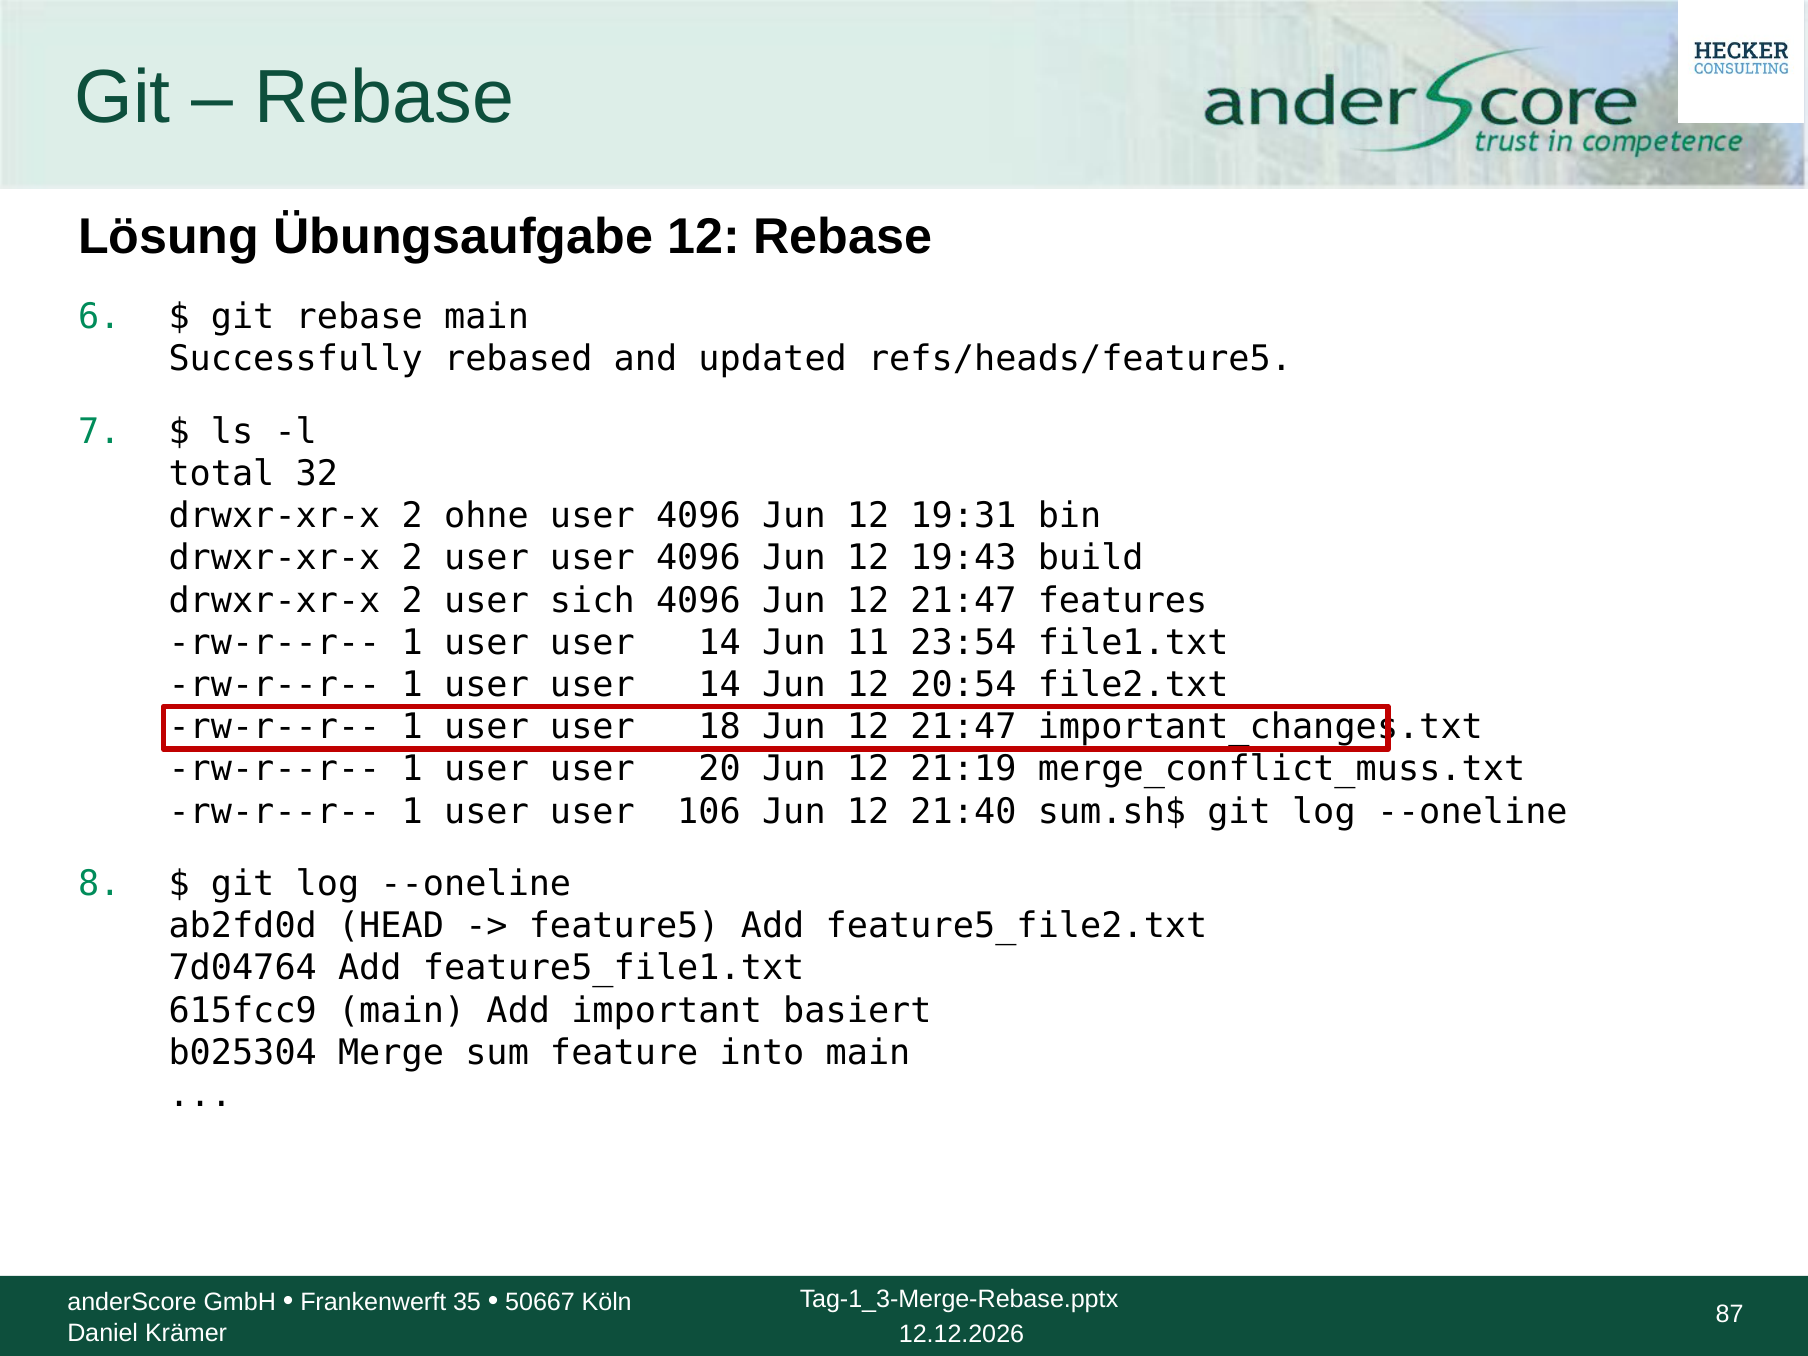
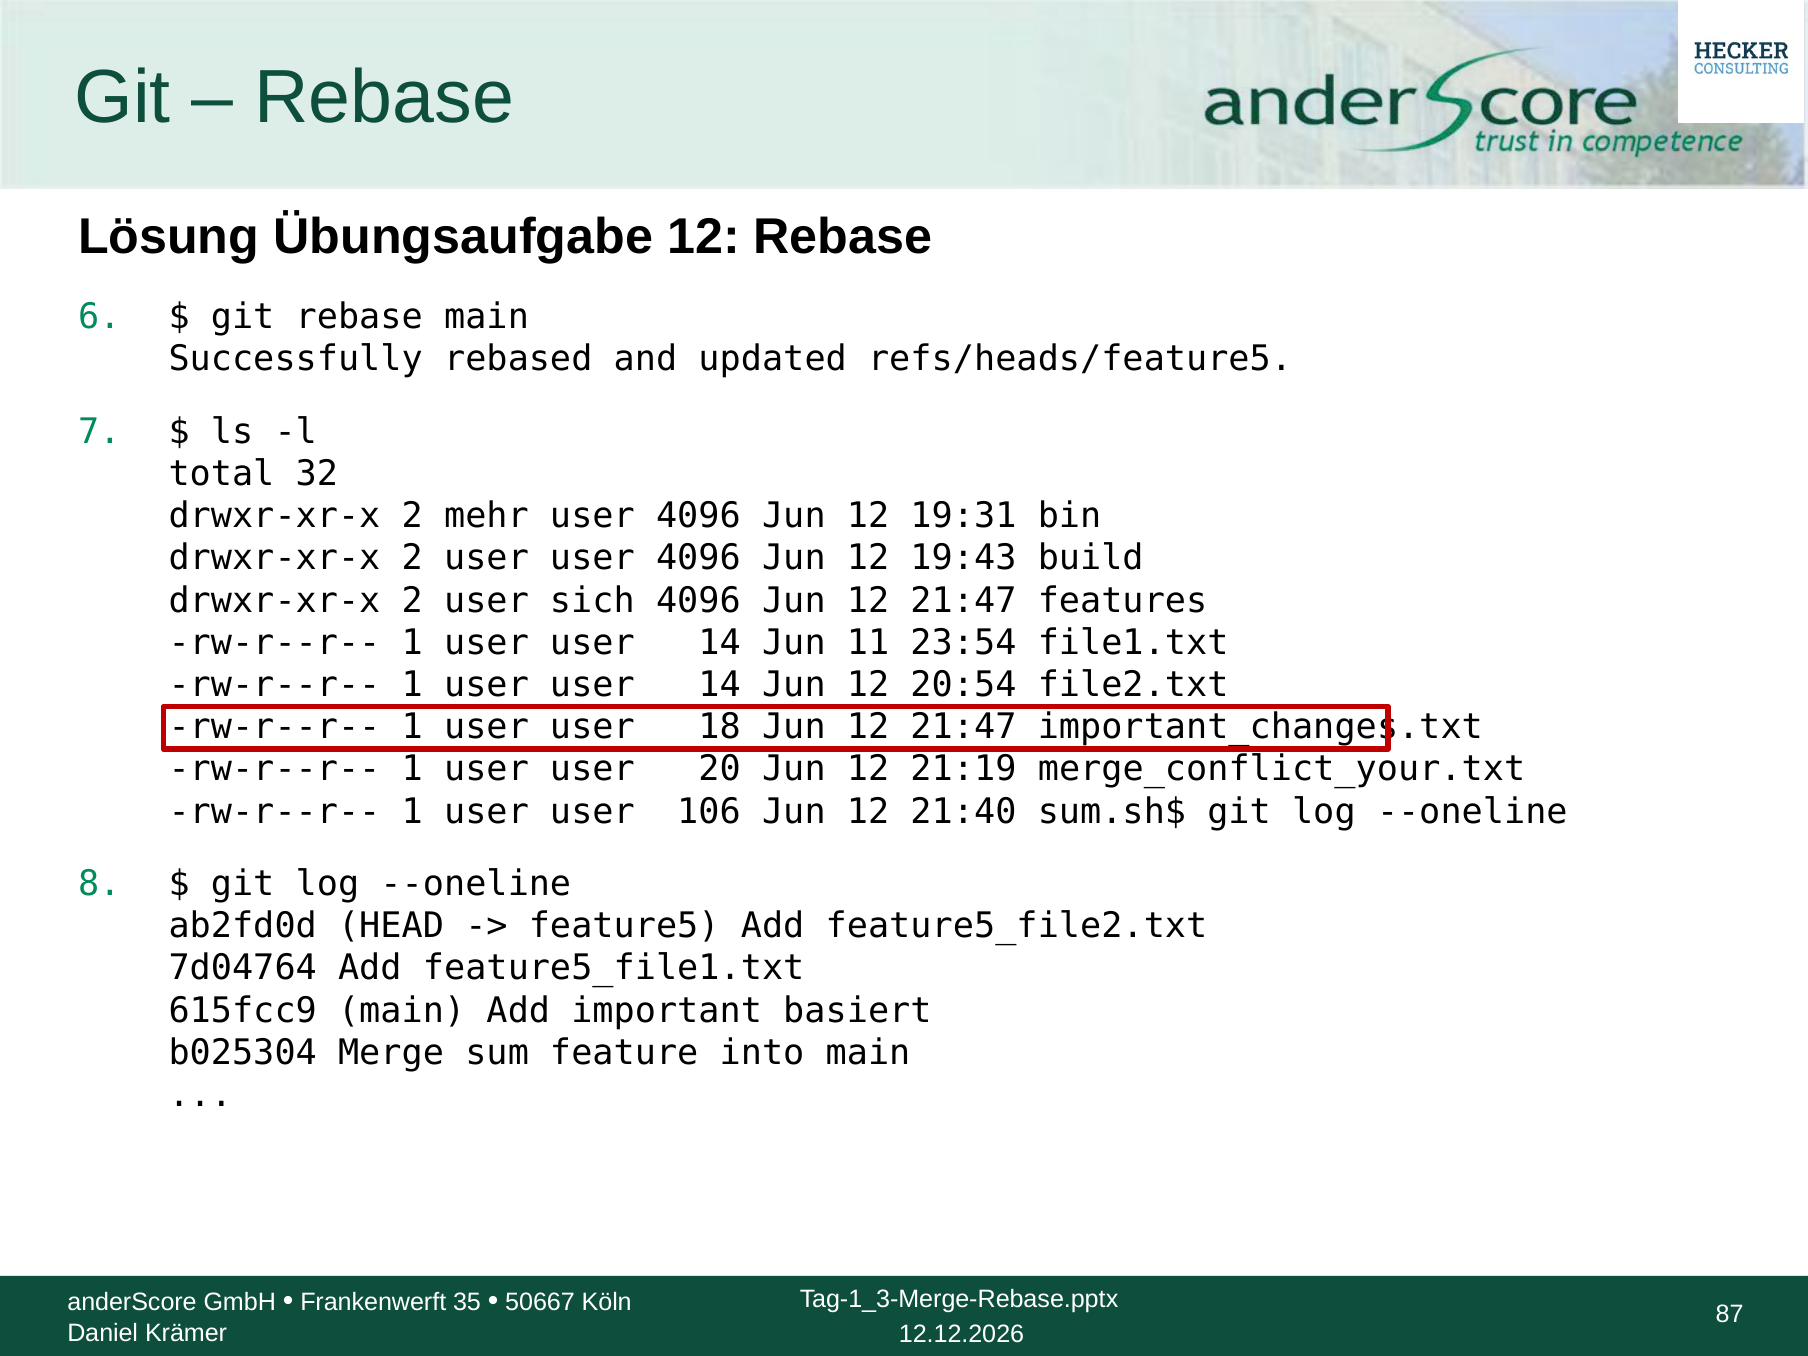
ohne: ohne -> mehr
merge_conflict_muss.txt: merge_conflict_muss.txt -> merge_conflict_your.txt
